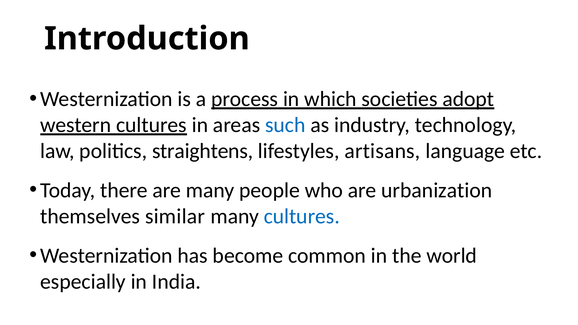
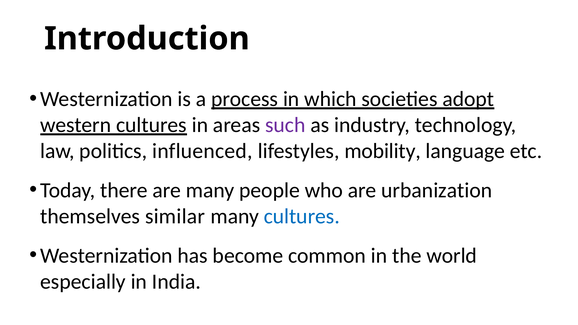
such colour: blue -> purple
straightens: straightens -> influenced
artisans: artisans -> mobility
